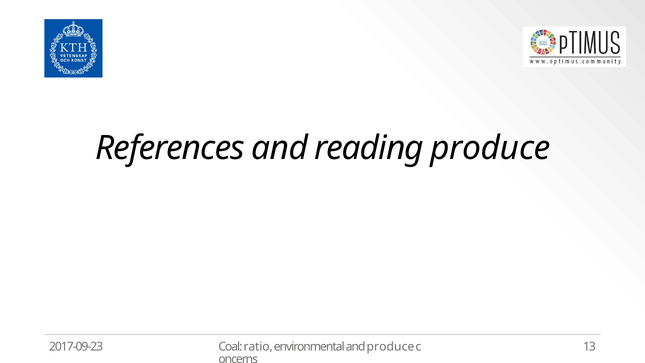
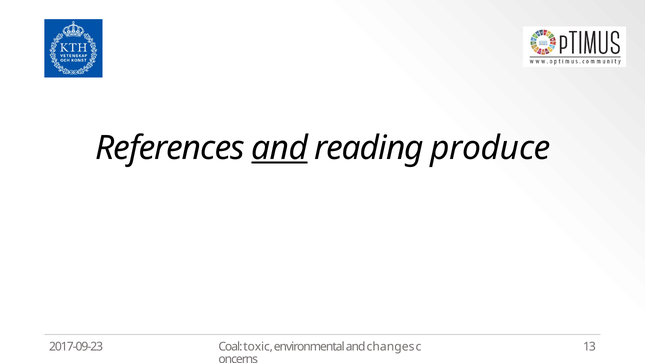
and at (280, 148) underline: none -> present
ratio: ratio -> toxic
and produce: produce -> changes
